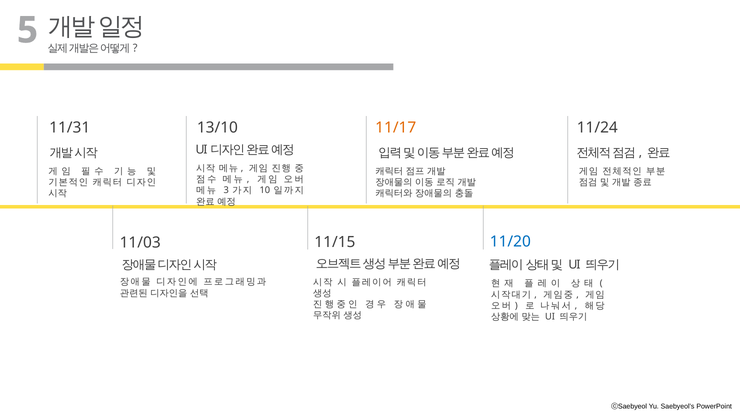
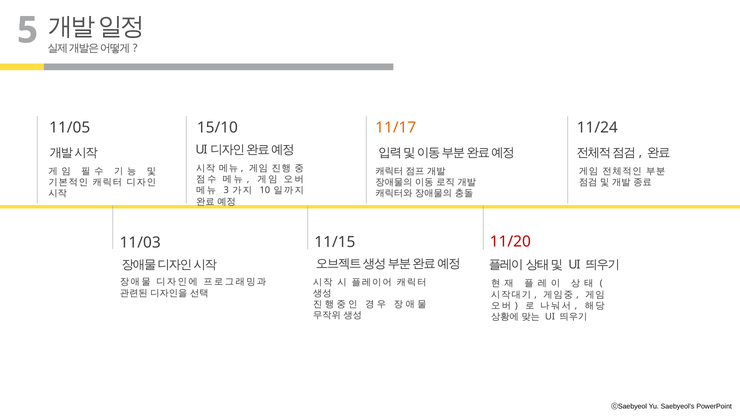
11/31: 11/31 -> 11/05
13/10: 13/10 -> 15/10
11/20 colour: blue -> red
